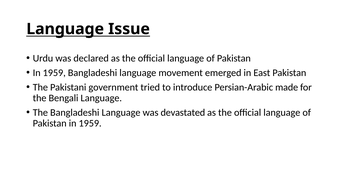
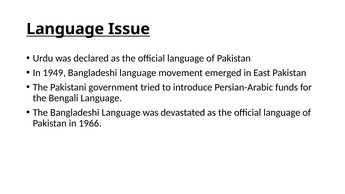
1959 at (54, 73): 1959 -> 1949
made: made -> funds
Pakistan in 1959: 1959 -> 1966
